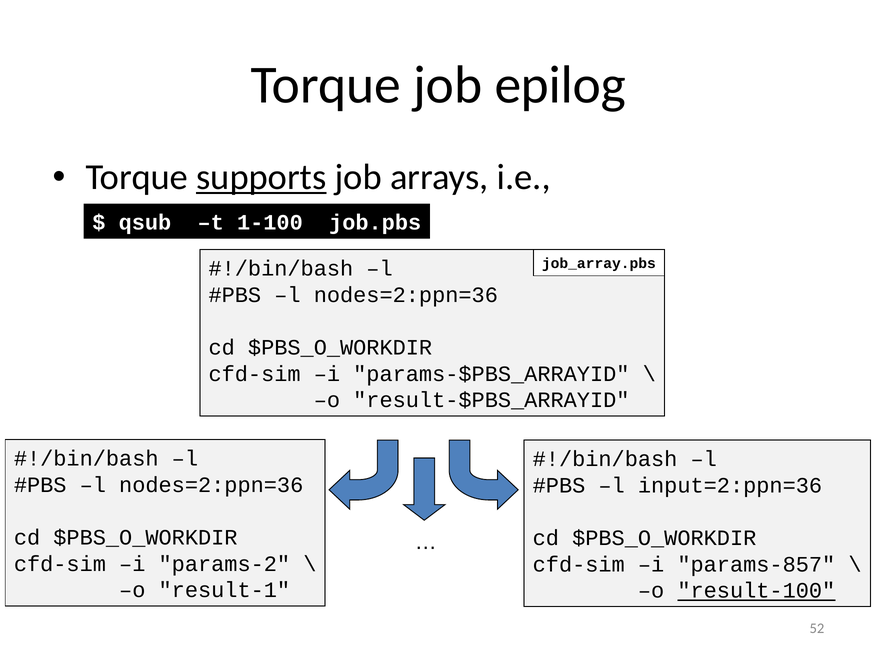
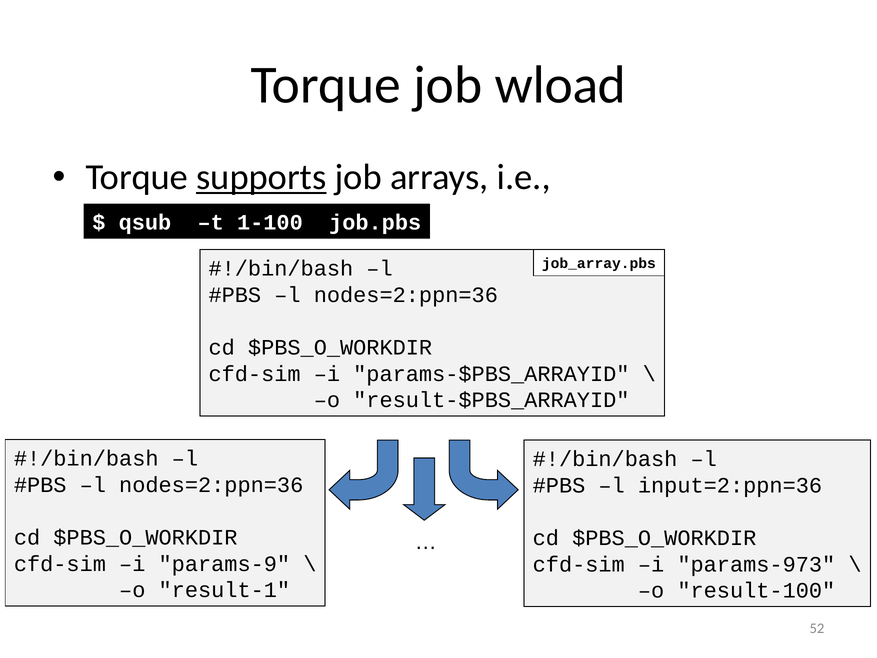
epilog: epilog -> wload
params-2: params-2 -> params-9
params-857: params-857 -> params-973
result-100 underline: present -> none
